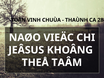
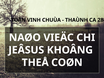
TAÂM: TAÂM -> COØN
